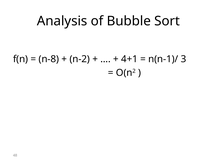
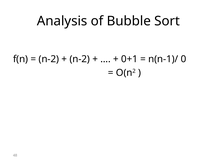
n-8 at (49, 59): n-8 -> n-2
4+1: 4+1 -> 0+1
3: 3 -> 0
